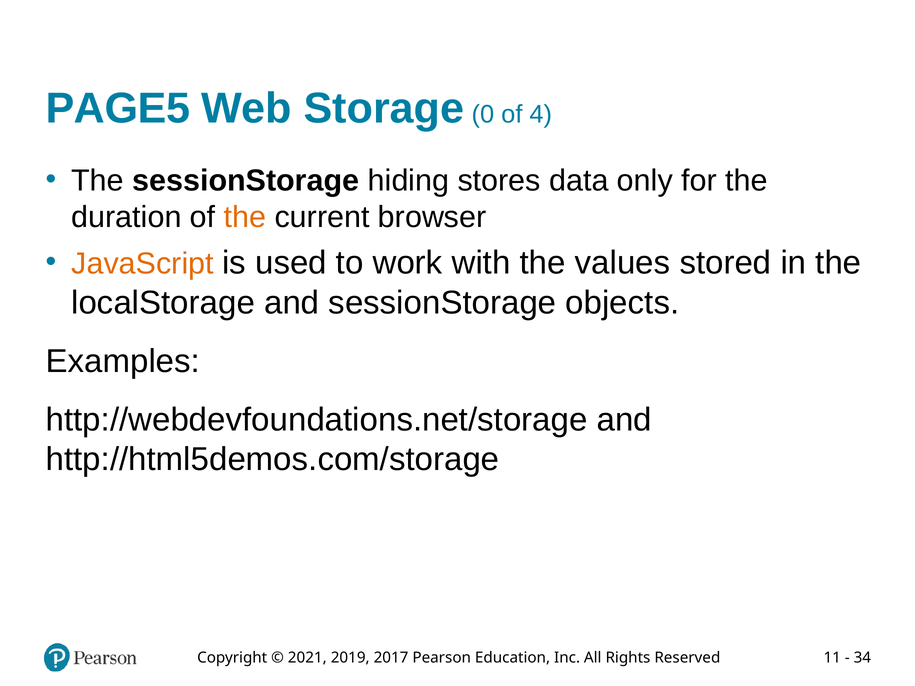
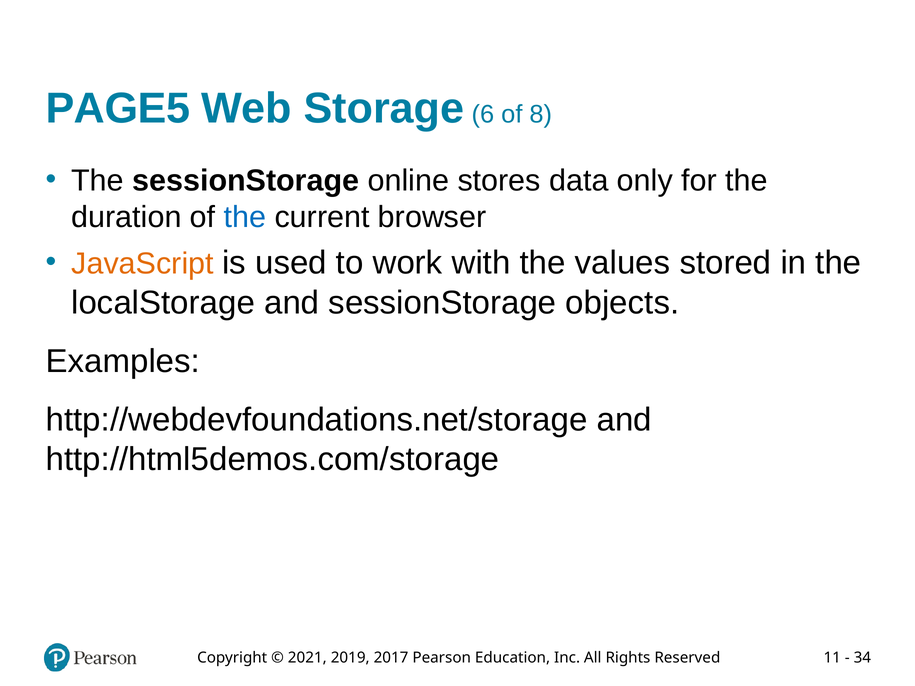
0: 0 -> 6
4: 4 -> 8
hiding: hiding -> online
the at (245, 217) colour: orange -> blue
